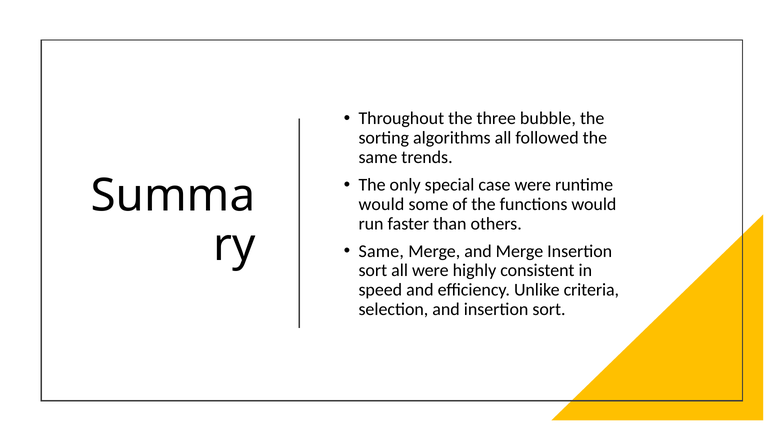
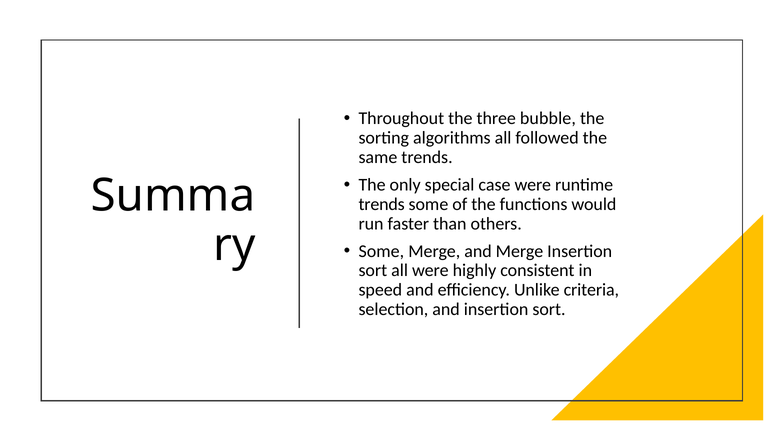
would at (381, 204): would -> trends
Same at (381, 251): Same -> Some
